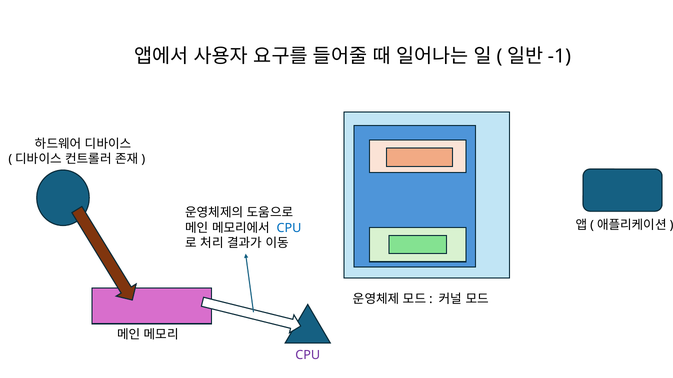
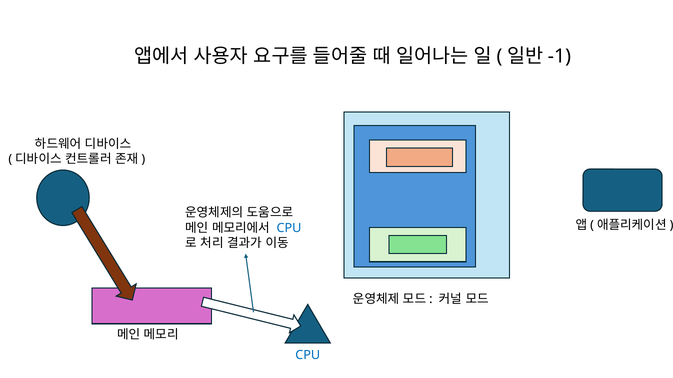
CPU at (308, 356) colour: purple -> blue
